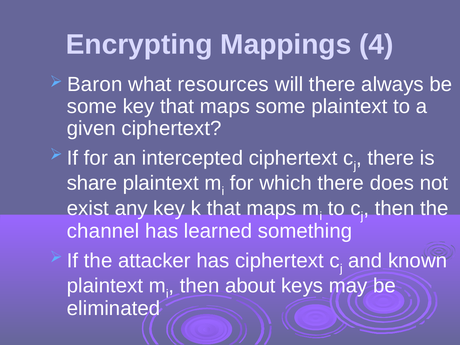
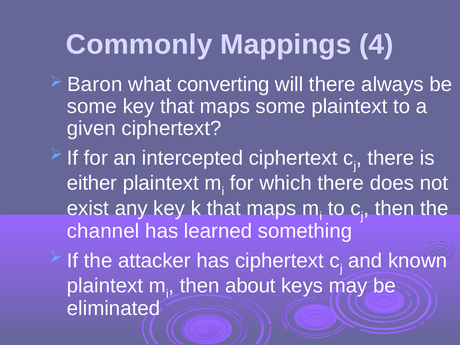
Encrypting: Encrypting -> Commonly
resources: resources -> converting
share: share -> either
